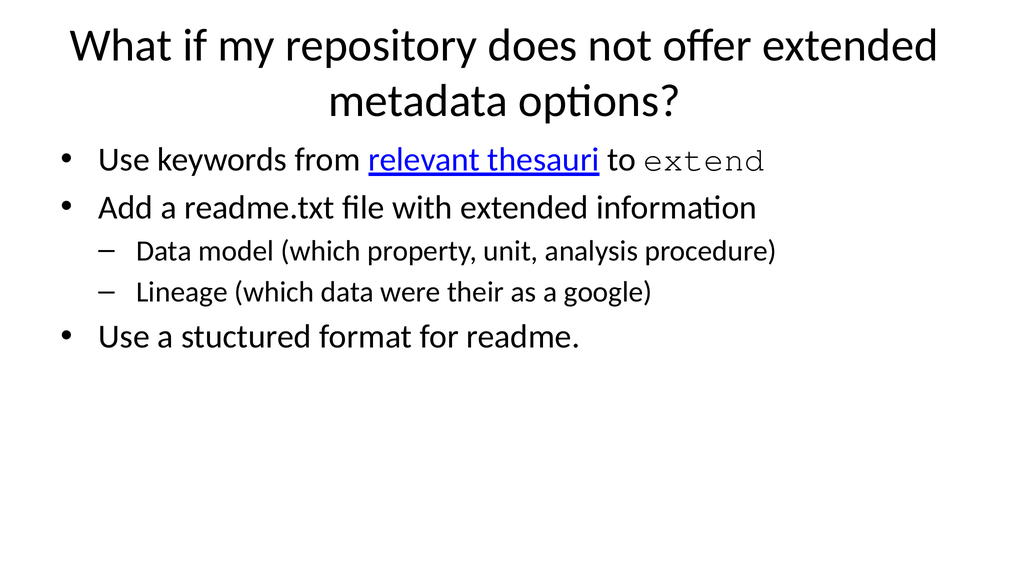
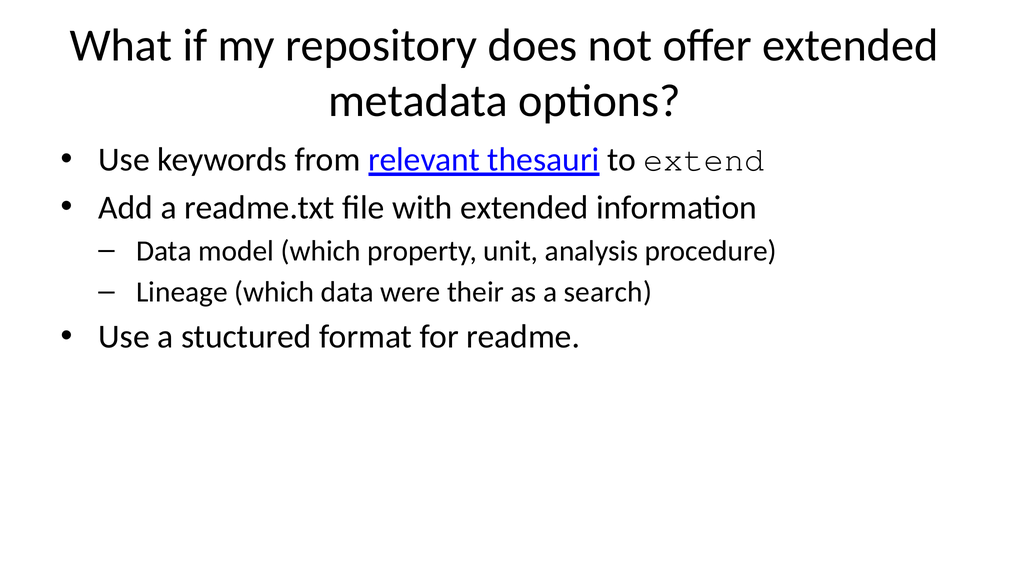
google: google -> search
